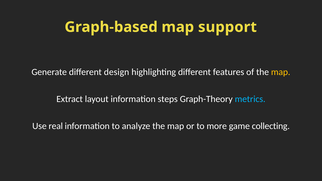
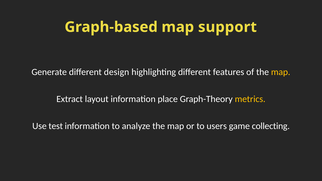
steps: steps -> place
metrics colour: light blue -> yellow
real: real -> test
more: more -> users
